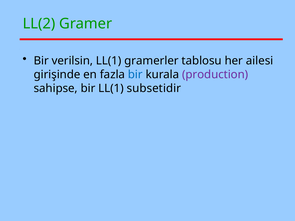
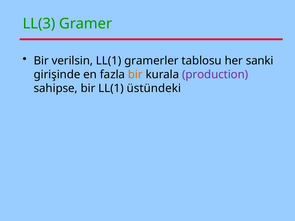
LL(2: LL(2 -> LL(3
ailesi: ailesi -> sanki
bir at (135, 75) colour: blue -> orange
subsetidir: subsetidir -> üstündeki
